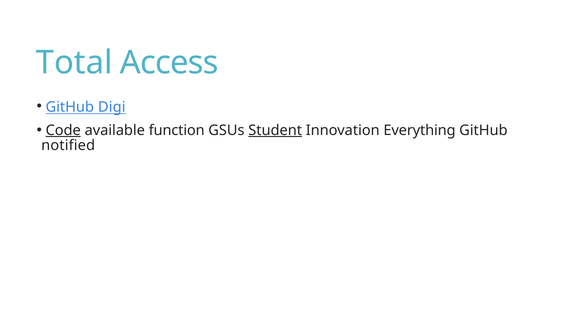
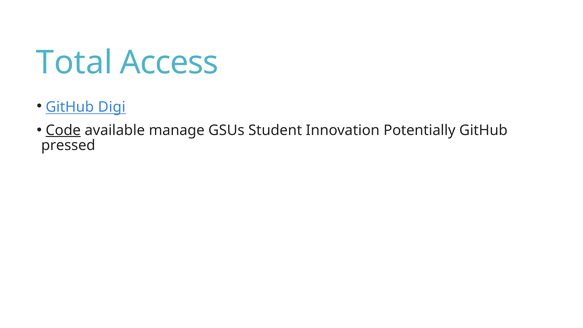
function: function -> manage
Student underline: present -> none
Everything: Everything -> Potentially
notified: notified -> pressed
